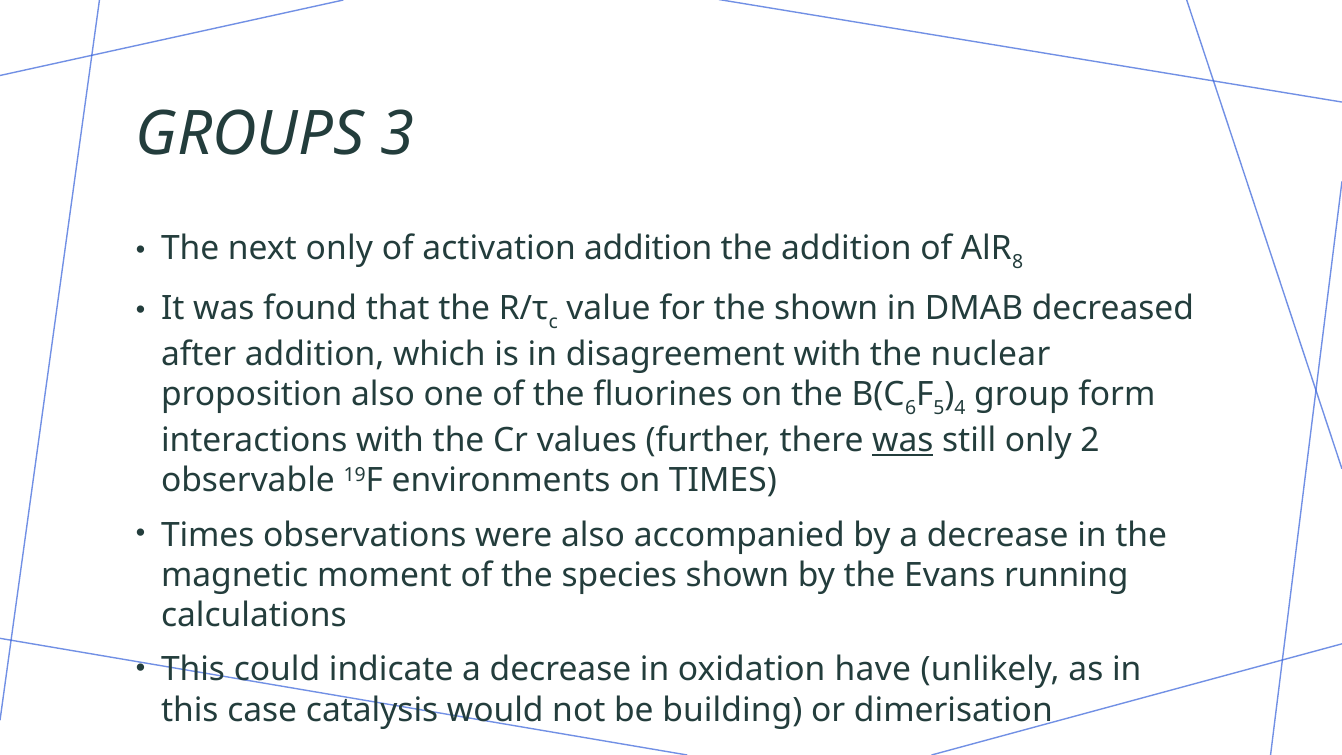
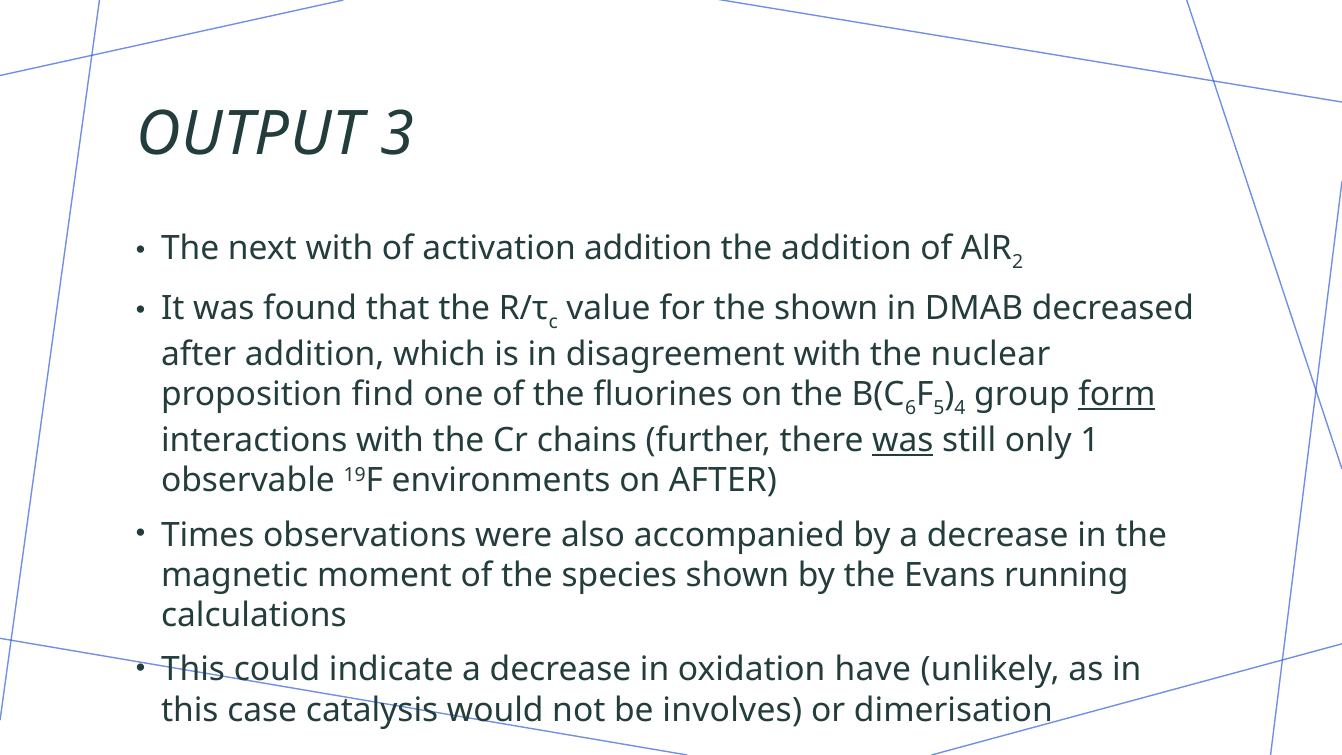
GROUPS: GROUPS -> OUTPUT
next only: only -> with
8: 8 -> 2
proposition also: also -> find
form underline: none -> present
values: values -> chains
2: 2 -> 1
on TIMES: TIMES -> AFTER
building: building -> involves
